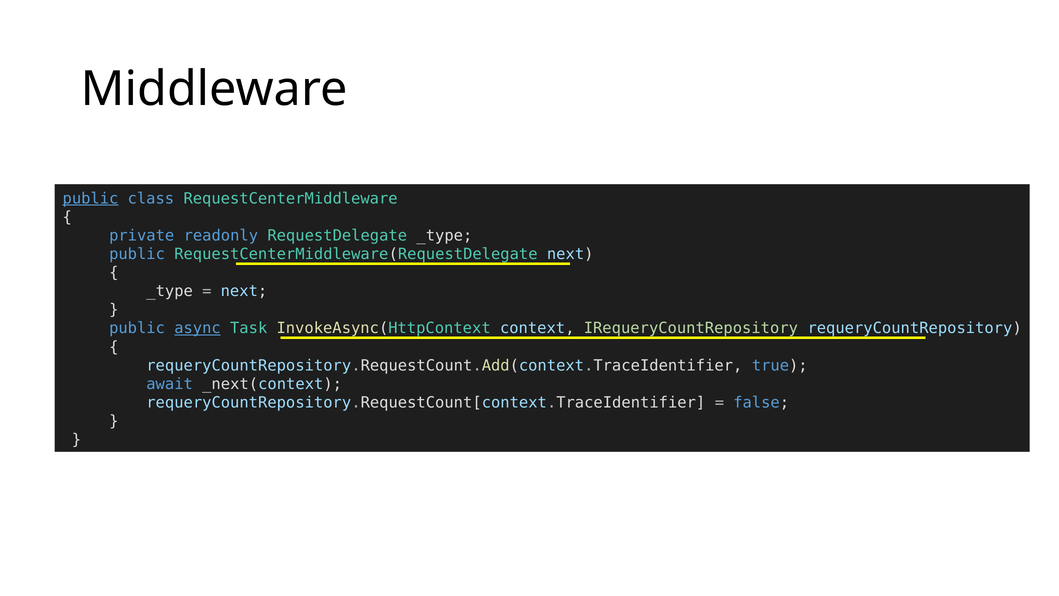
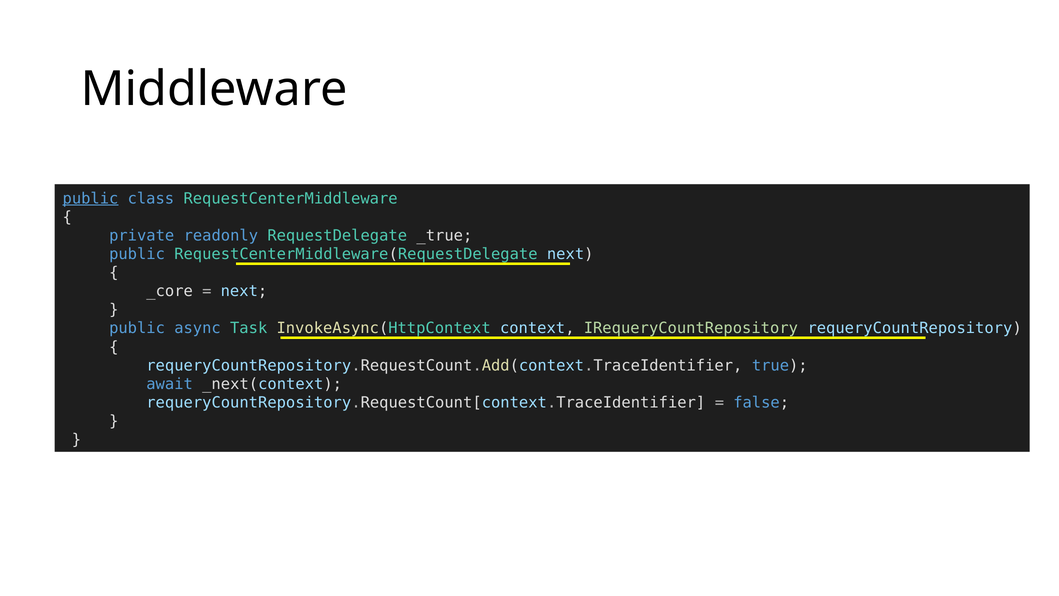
RequestDelegate _type: _type -> _true
_type at (170, 291): _type -> _core
async underline: present -> none
